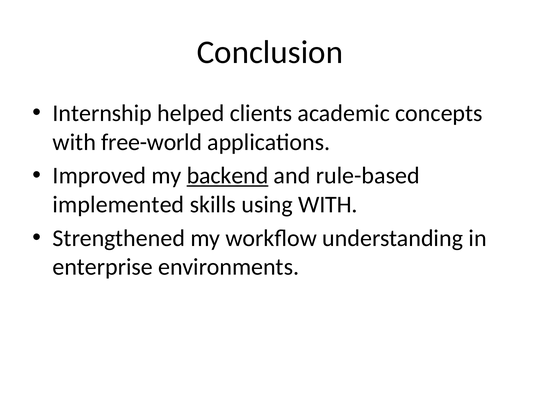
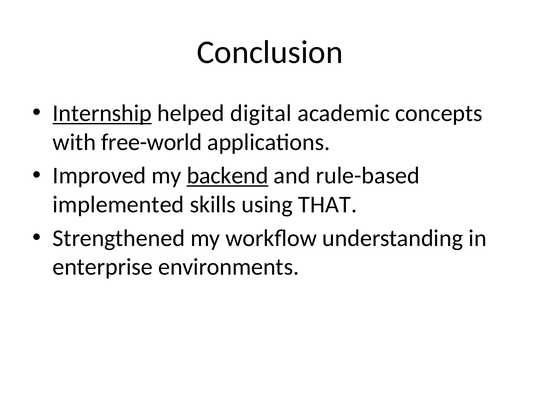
Internship underline: none -> present
clients: clients -> digital
using WITH: WITH -> THAT
